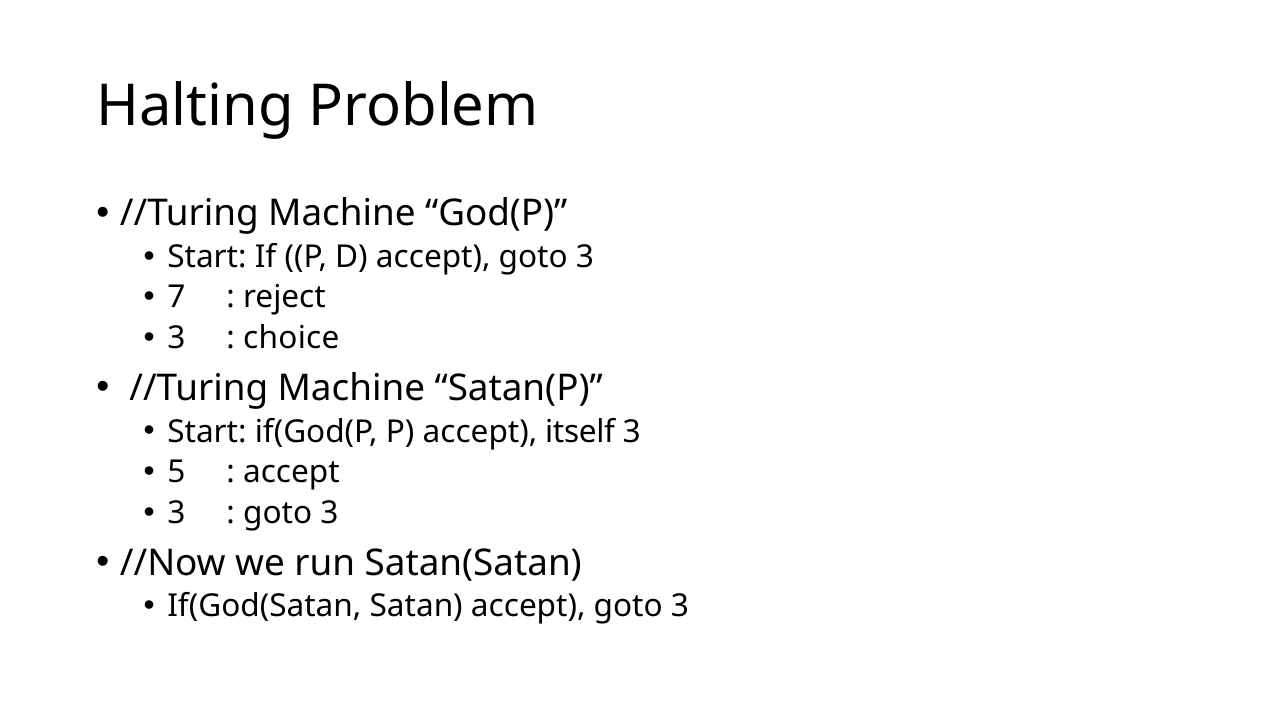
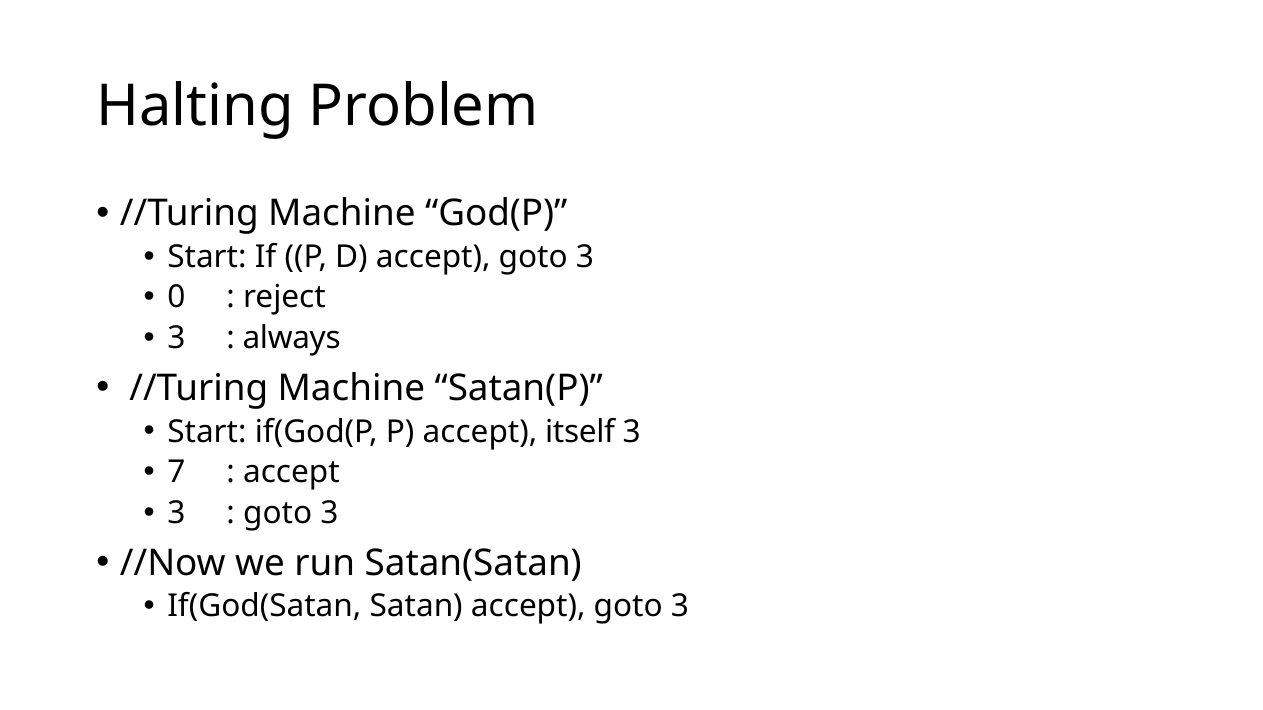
7: 7 -> 0
choice: choice -> always
5: 5 -> 7
